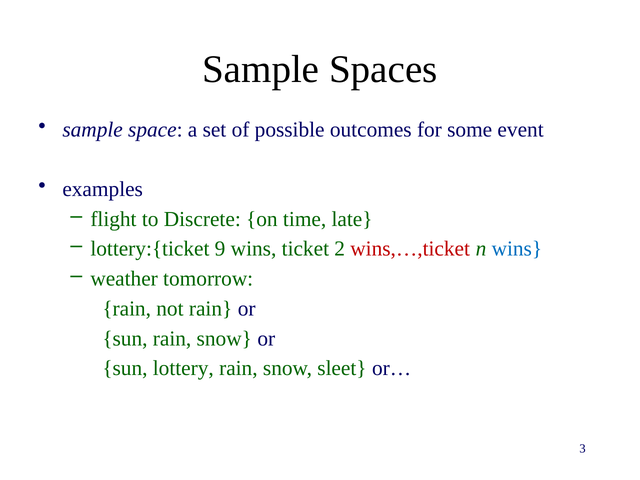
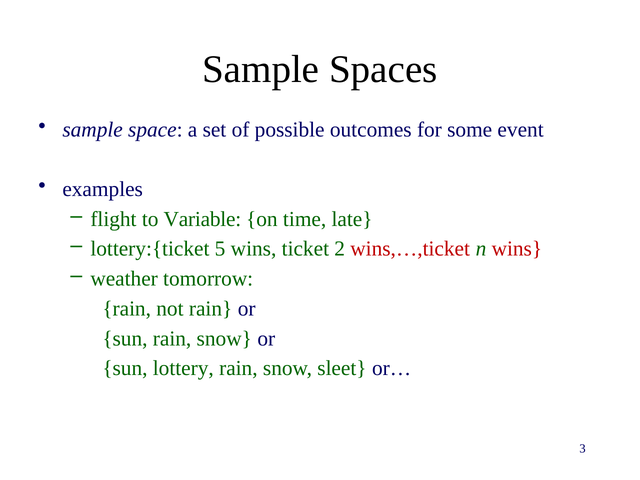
Discrete: Discrete -> Variable
9: 9 -> 5
wins at (517, 249) colour: blue -> red
